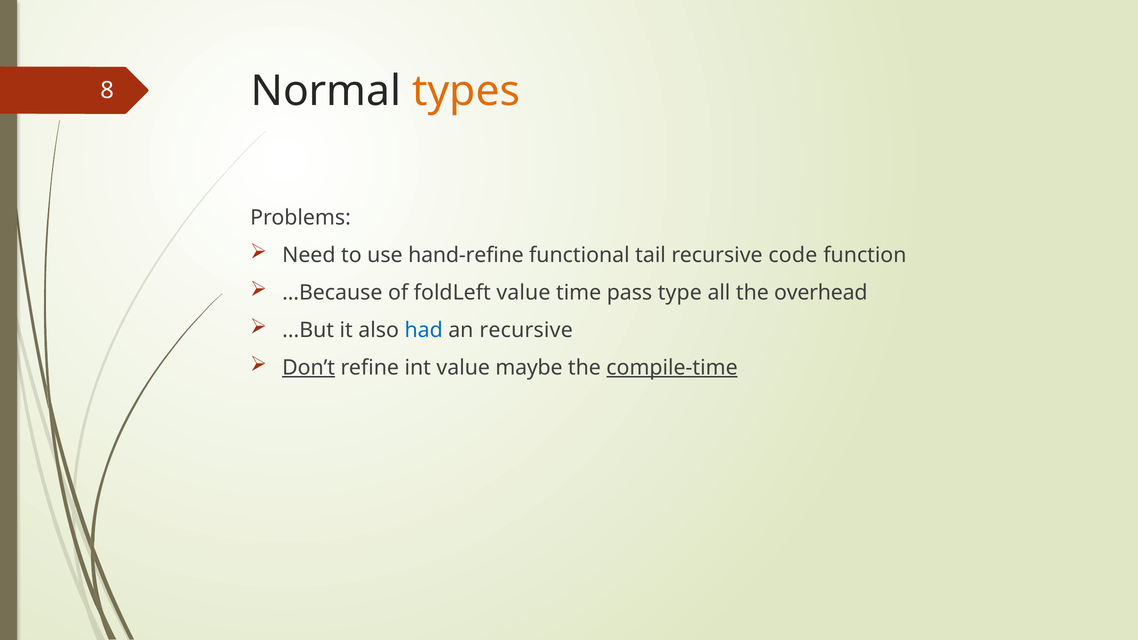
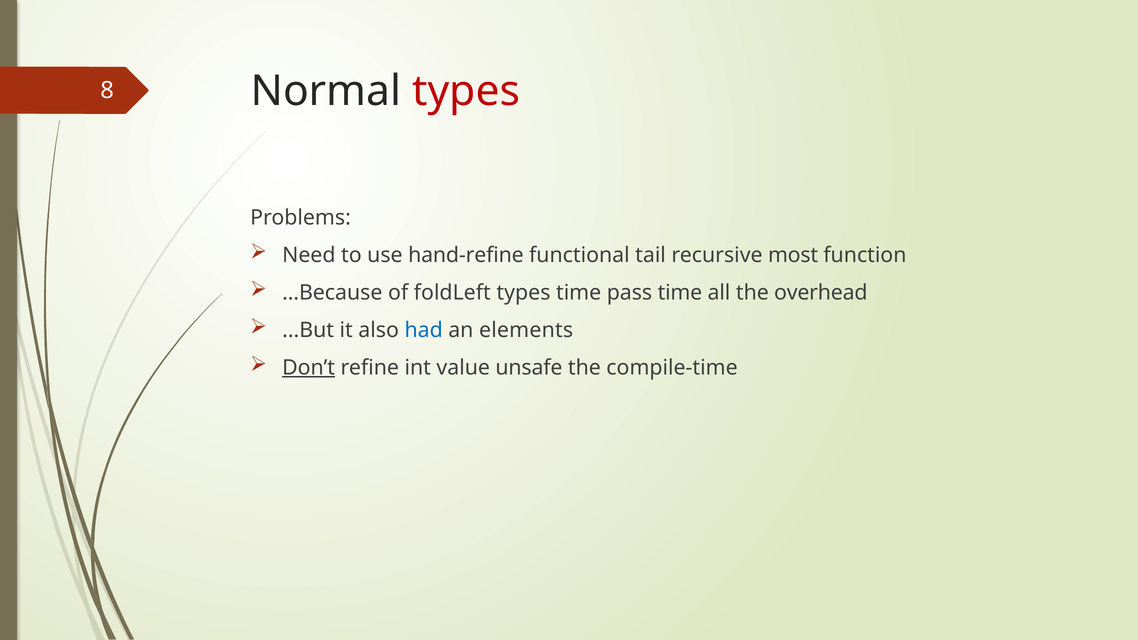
types at (466, 91) colour: orange -> red
code: code -> most
foldLeft value: value -> types
pass type: type -> time
an recursive: recursive -> elements
maybe: maybe -> unsafe
compile-time underline: present -> none
